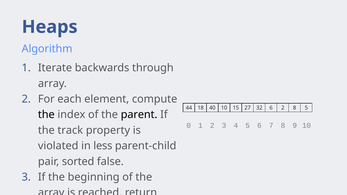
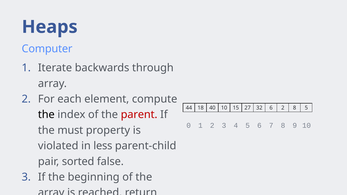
Algorithm: Algorithm -> Computer
parent colour: black -> red
track: track -> must
